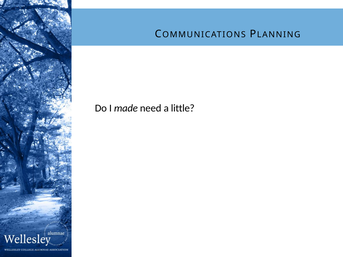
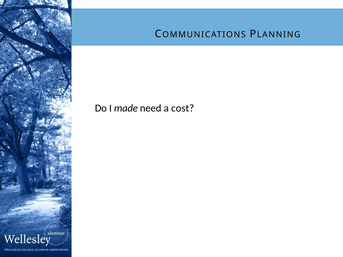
little: little -> cost
